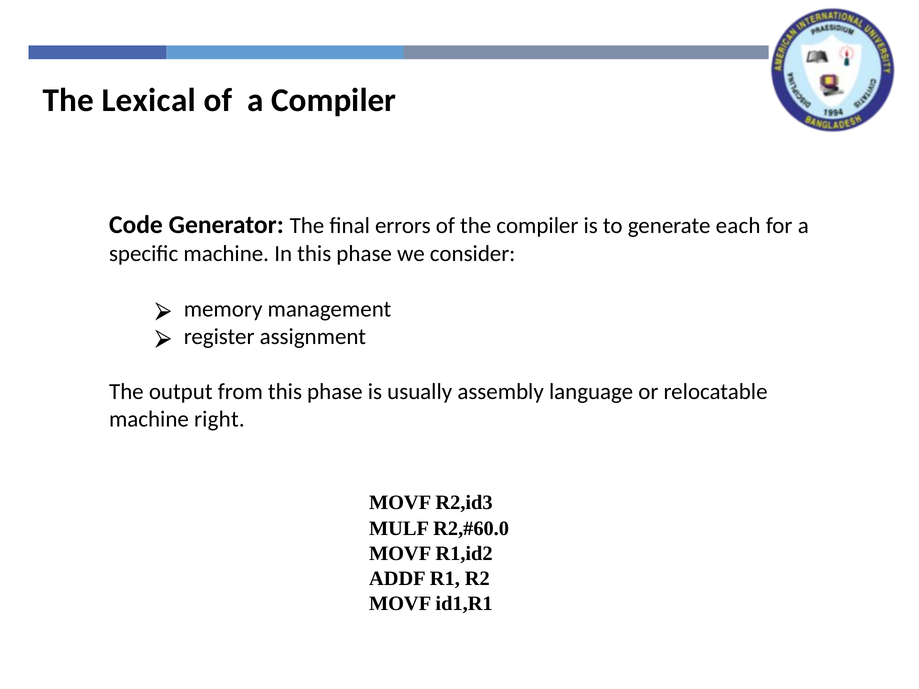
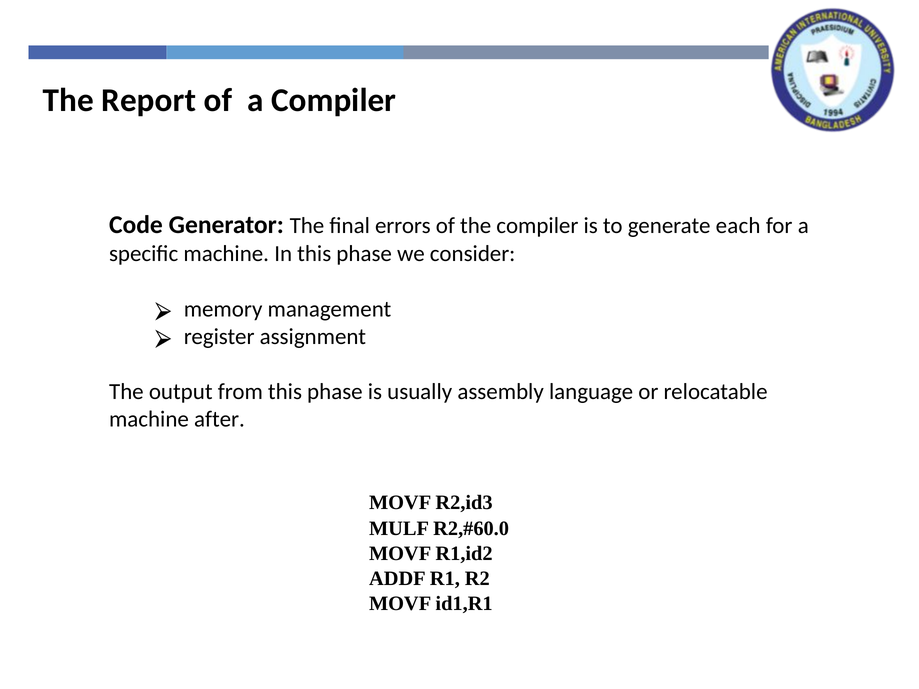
Lexical: Lexical -> Report
right: right -> after
